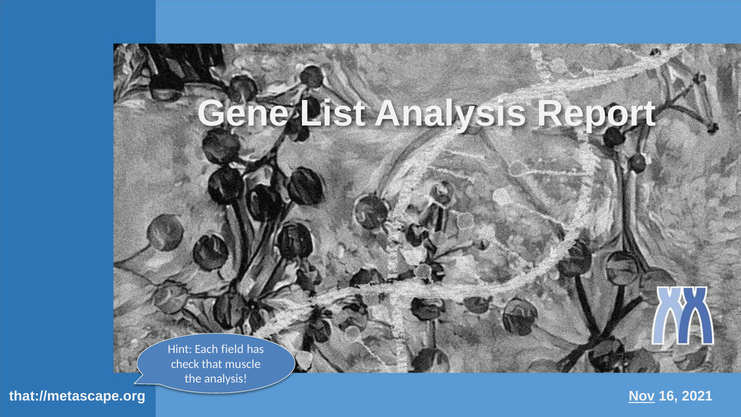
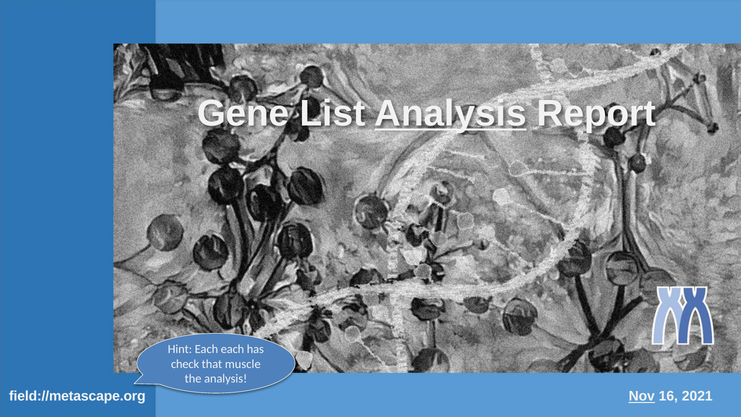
Analysis at (451, 114) underline: none -> present
Each field: field -> each
that://metascape.org: that://metascape.org -> field://metascape.org
